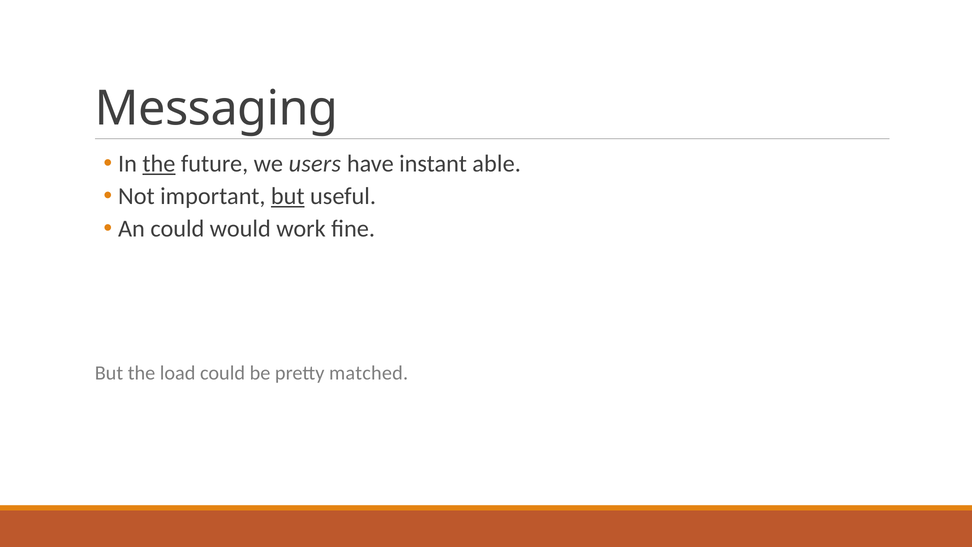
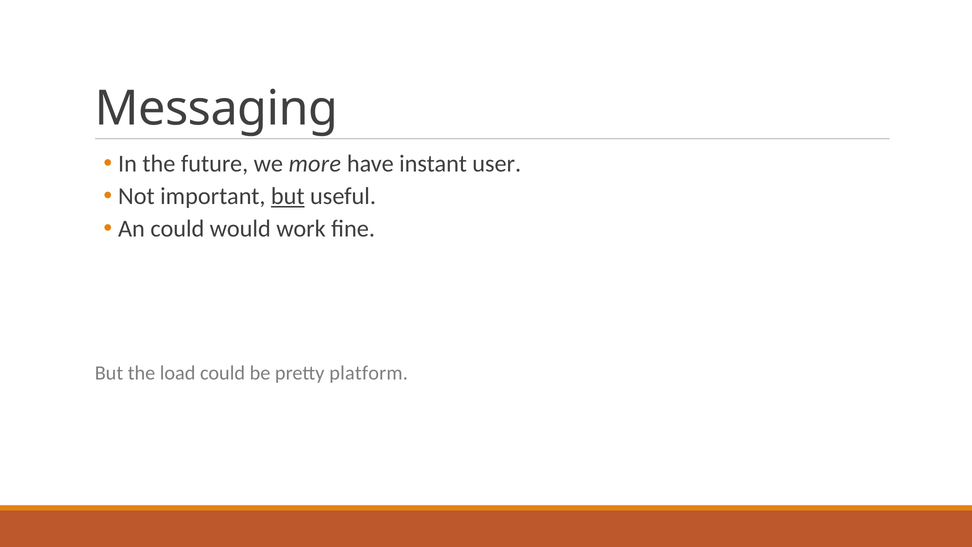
the at (159, 164) underline: present -> none
users: users -> more
able: able -> user
matched: matched -> platform
